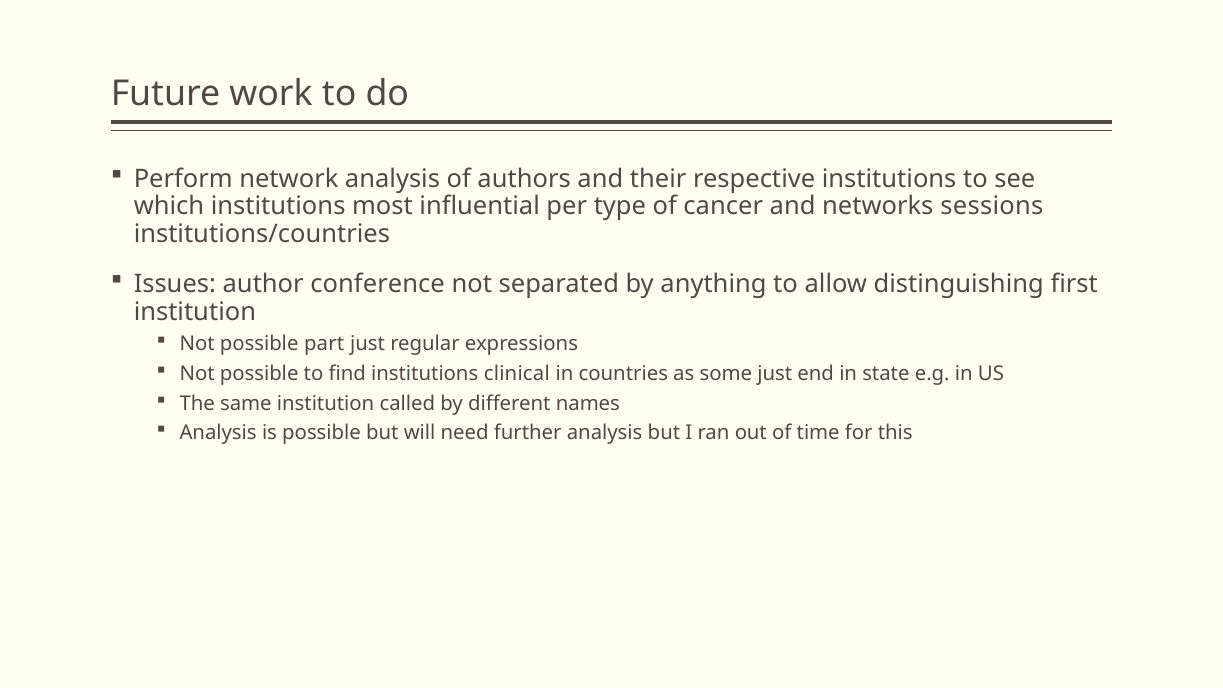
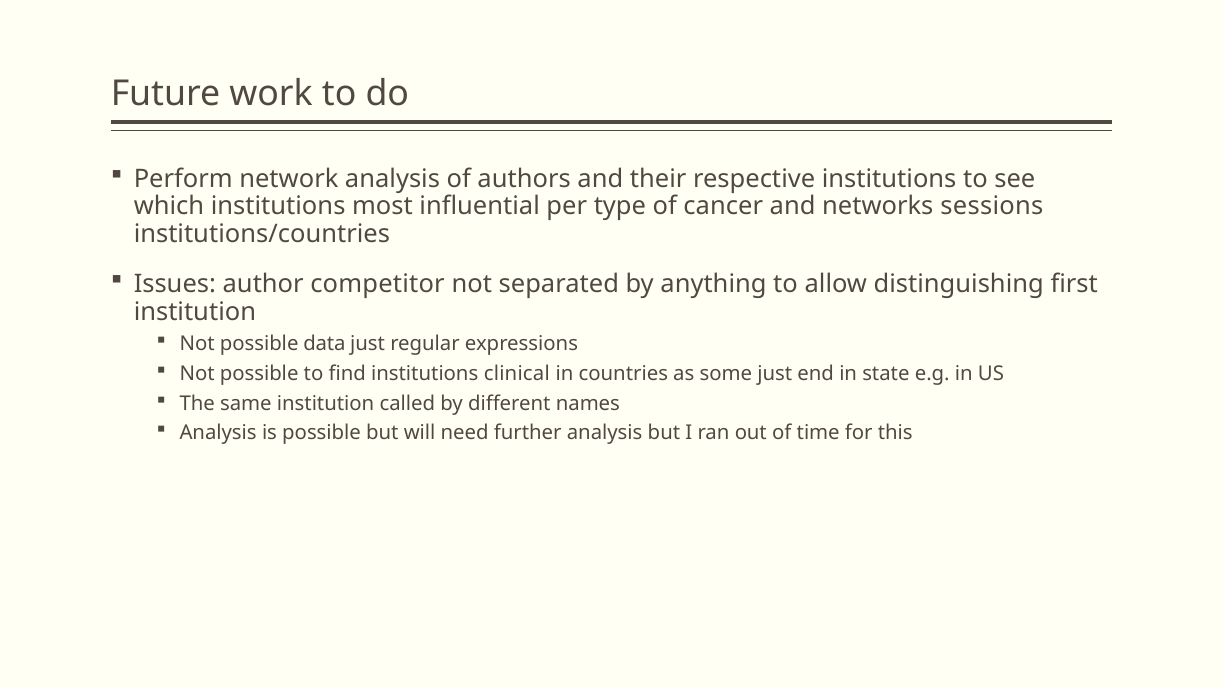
conference: conference -> competitor
part: part -> data
